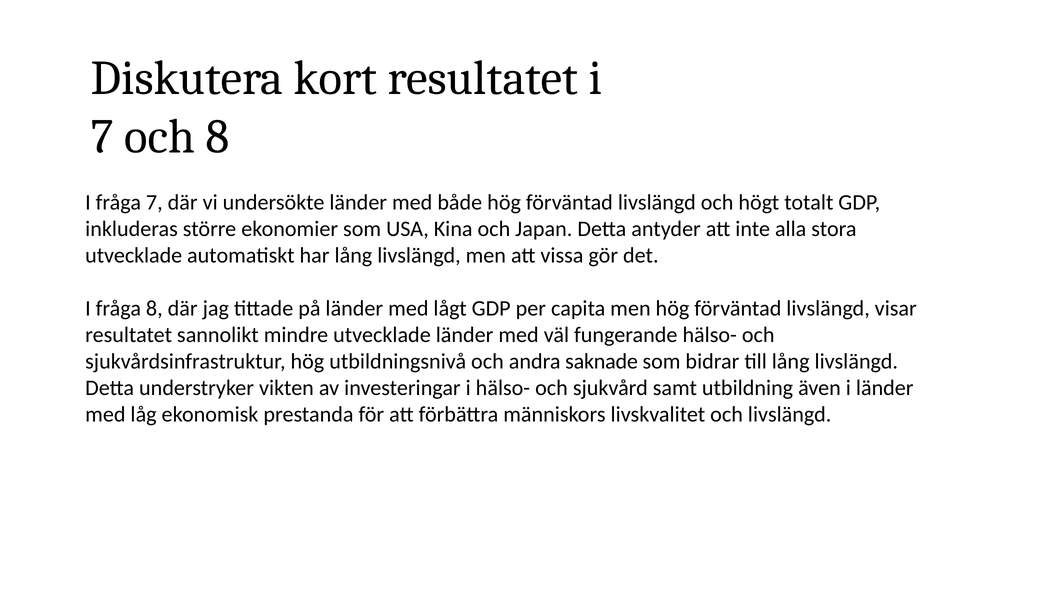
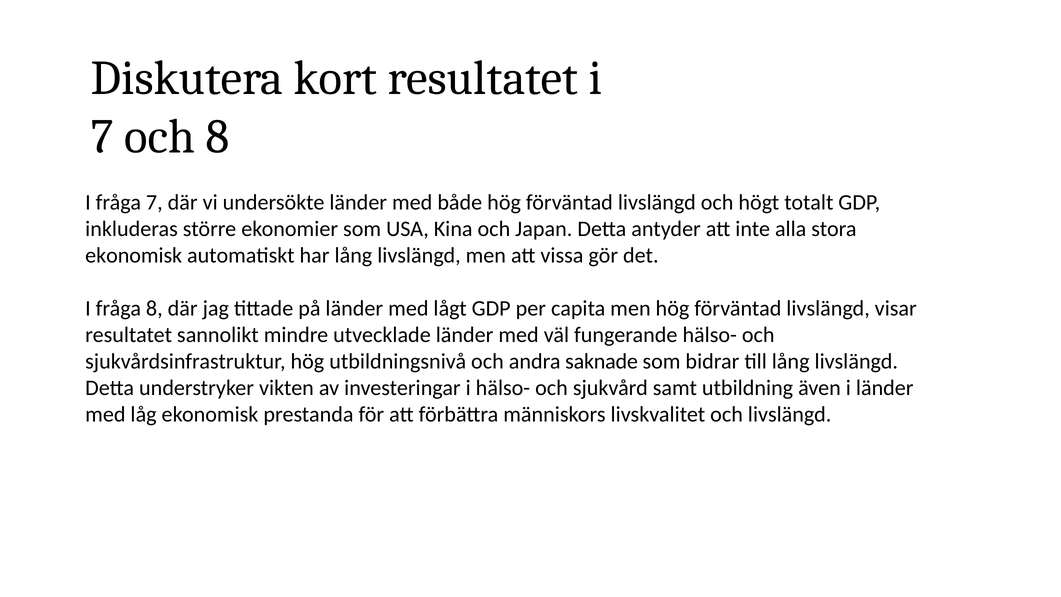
utvecklade at (134, 255): utvecklade -> ekonomisk
